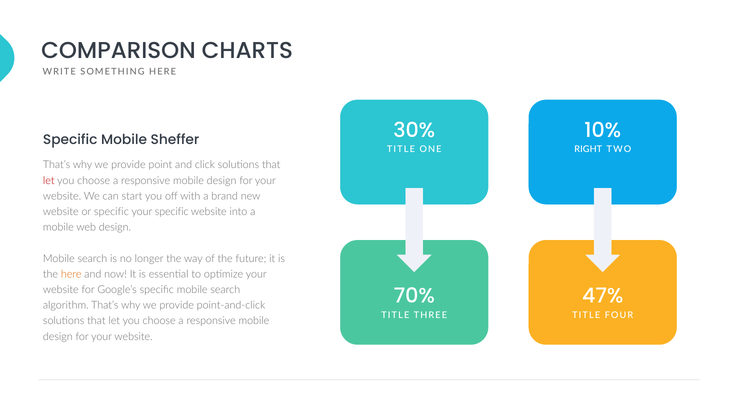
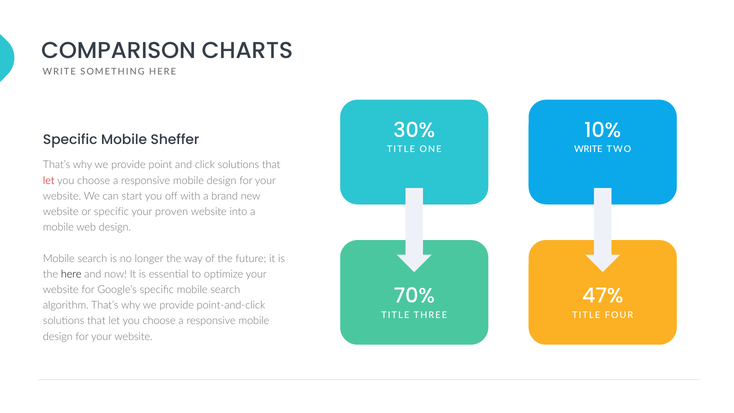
ONE RIGHT: RIGHT -> WRITE
your specific: specific -> proven
here at (71, 274) colour: orange -> black
